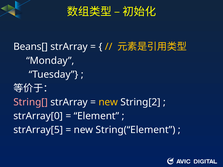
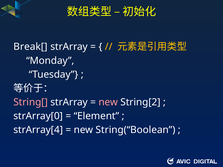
Beans[: Beans[ -> Break[
new at (108, 102) colour: yellow -> pink
strArray[5: strArray[5 -> strArray[4
String(“Element: String(“Element -> String(“Boolean
